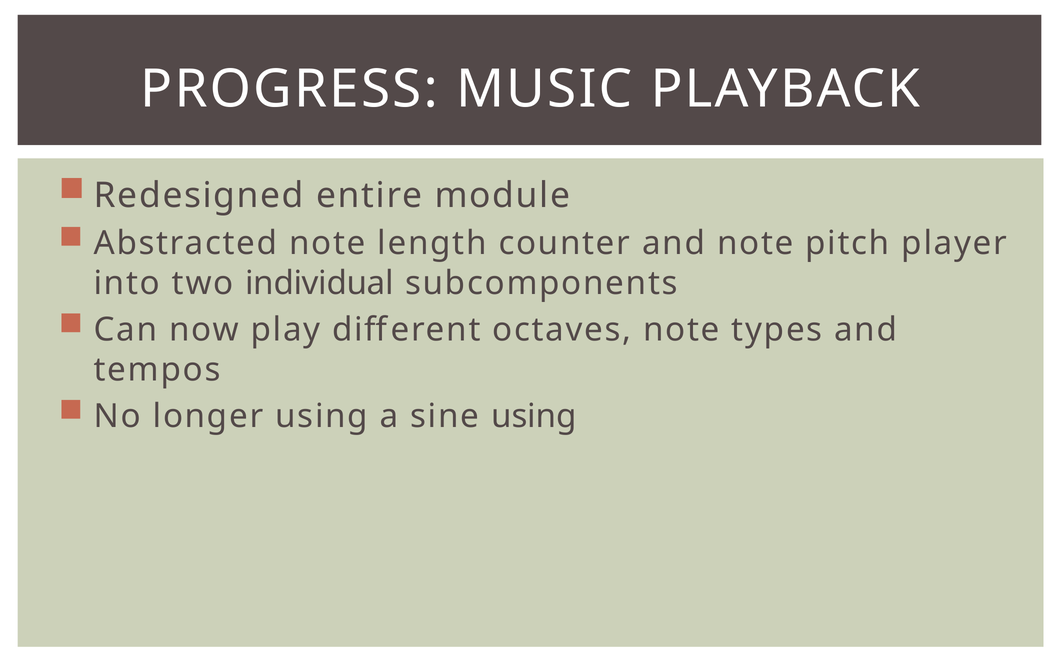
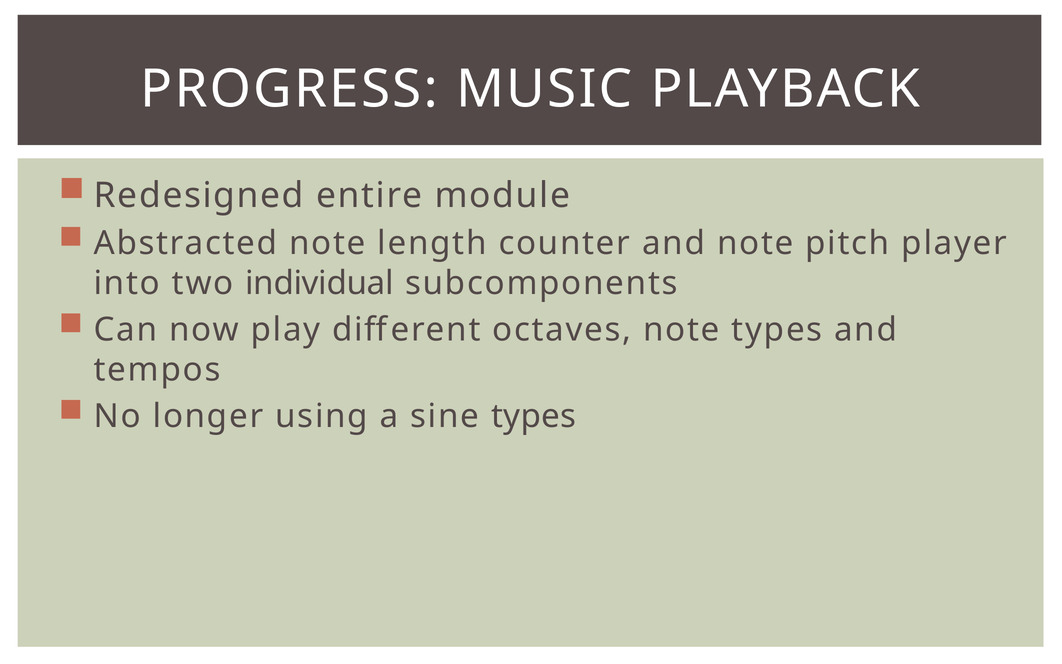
sine using: using -> types
